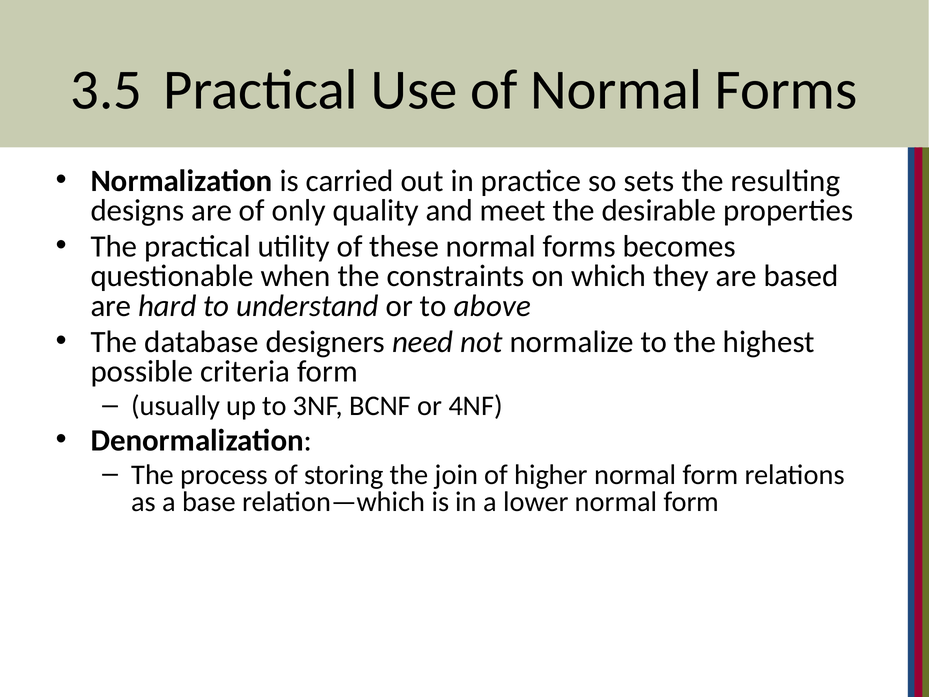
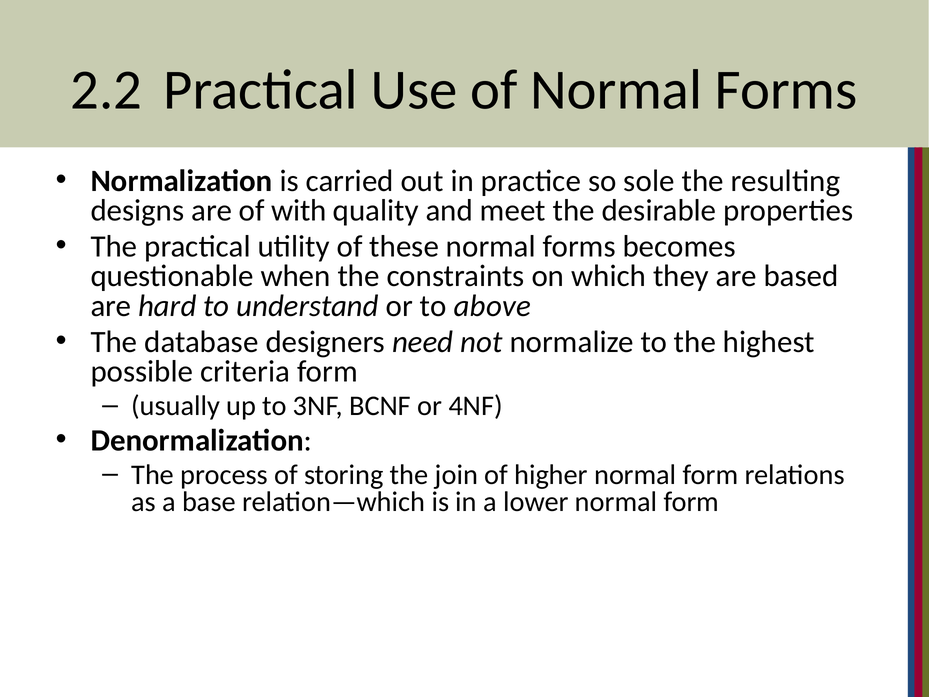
3.5: 3.5 -> 2.2
sets: sets -> sole
only: only -> with
